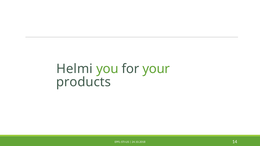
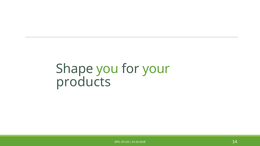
Helmi: Helmi -> Shape
